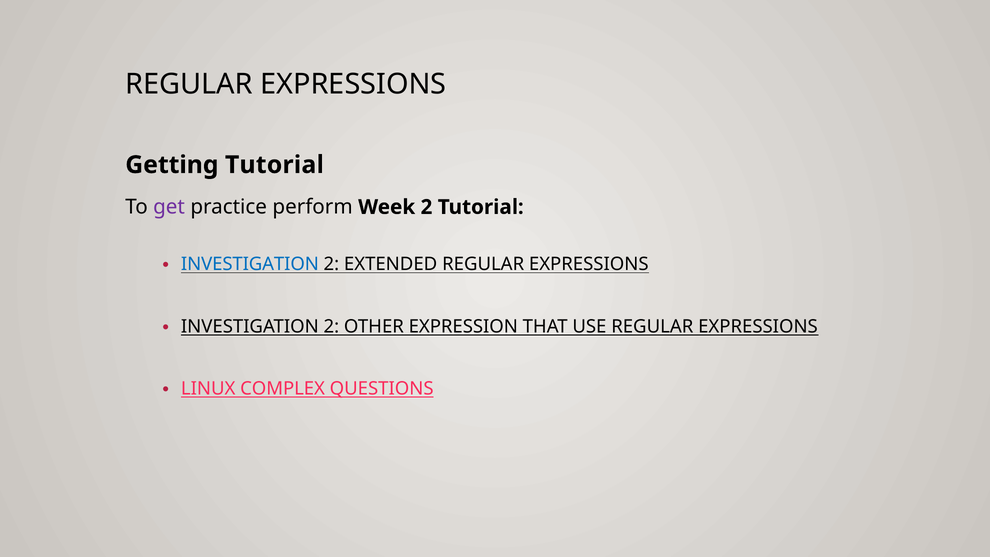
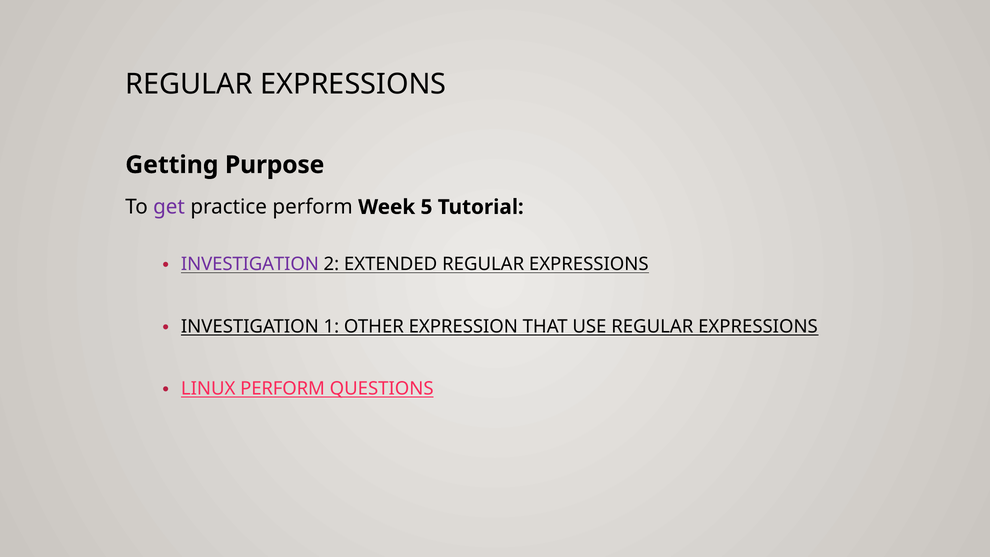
Getting Tutorial: Tutorial -> Purpose
Week 2: 2 -> 5
INVESTIGATION at (250, 264) colour: blue -> purple
2 at (331, 326): 2 -> 1
LINUX COMPLEX: COMPLEX -> PERFORM
